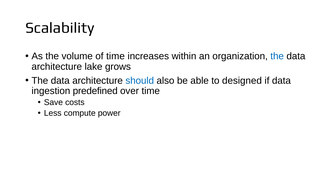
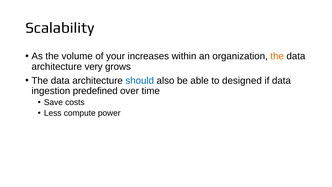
of time: time -> your
the at (277, 56) colour: blue -> orange
lake: lake -> very
